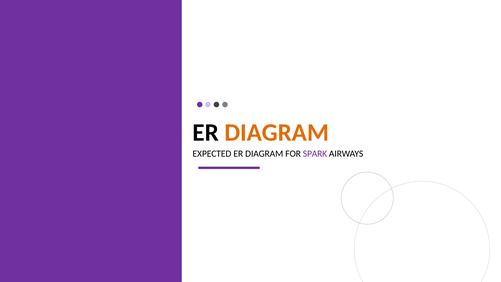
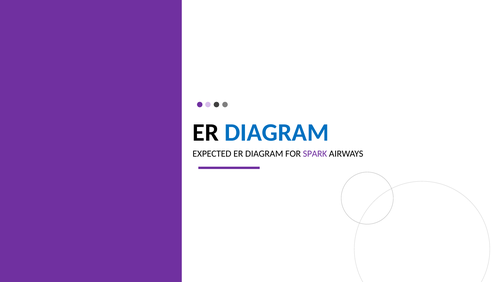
DIAGRAM at (277, 133) colour: orange -> blue
